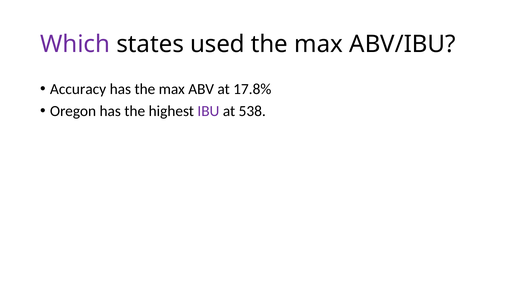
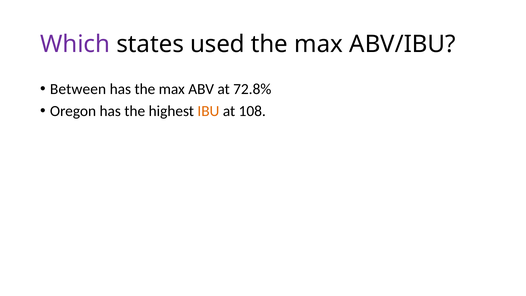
Accuracy: Accuracy -> Between
17.8%: 17.8% -> 72.8%
IBU colour: purple -> orange
538: 538 -> 108
